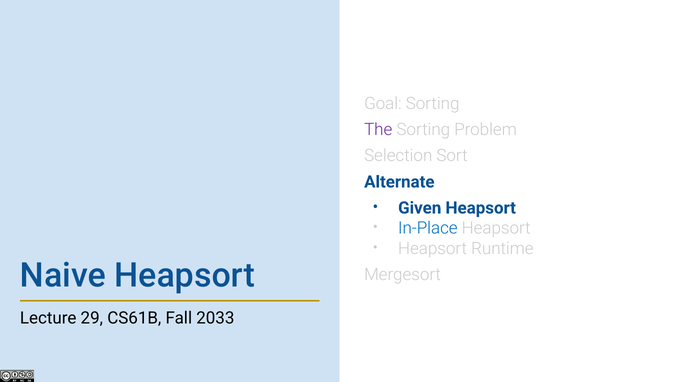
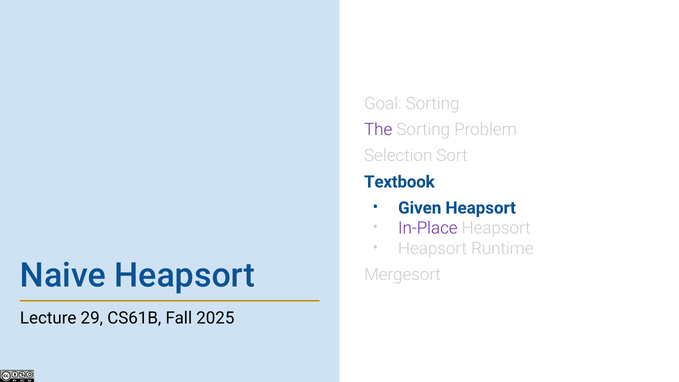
Alternate: Alternate -> Textbook
In-Place colour: blue -> purple
2033: 2033 -> 2025
